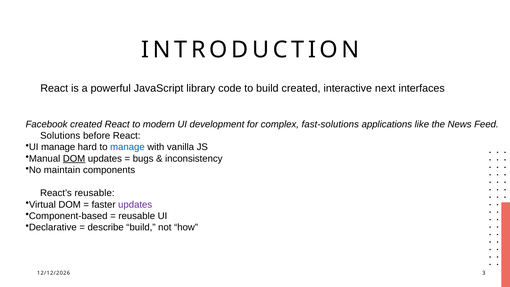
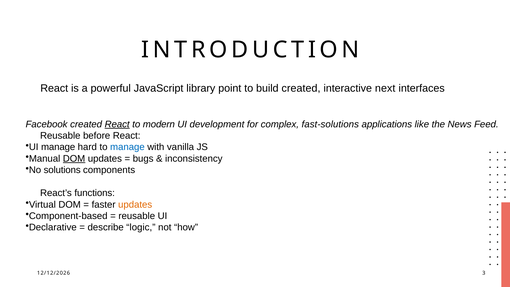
code: code -> point
React at (117, 124) underline: none -> present
Solutions at (60, 136): Solutions -> Reusable
maintain: maintain -> solutions
React’s reusable: reusable -> functions
updates at (135, 204) colour: purple -> orange
describe build: build -> logic
